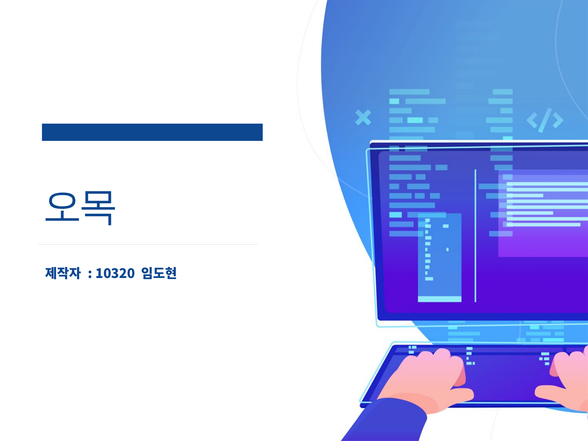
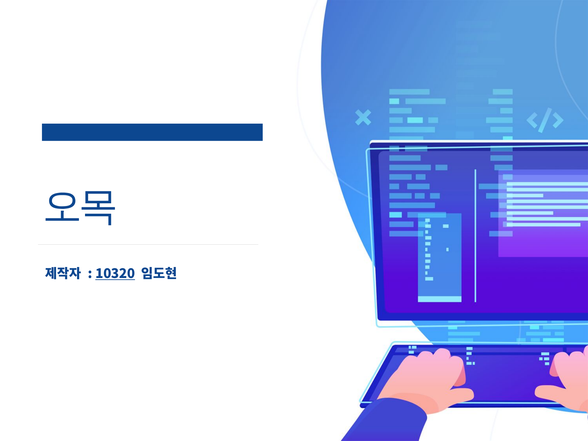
10320 underline: none -> present
